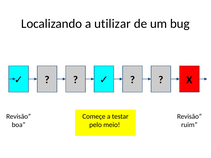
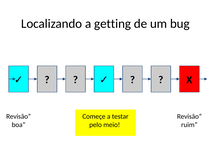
utilizar: utilizar -> getting
